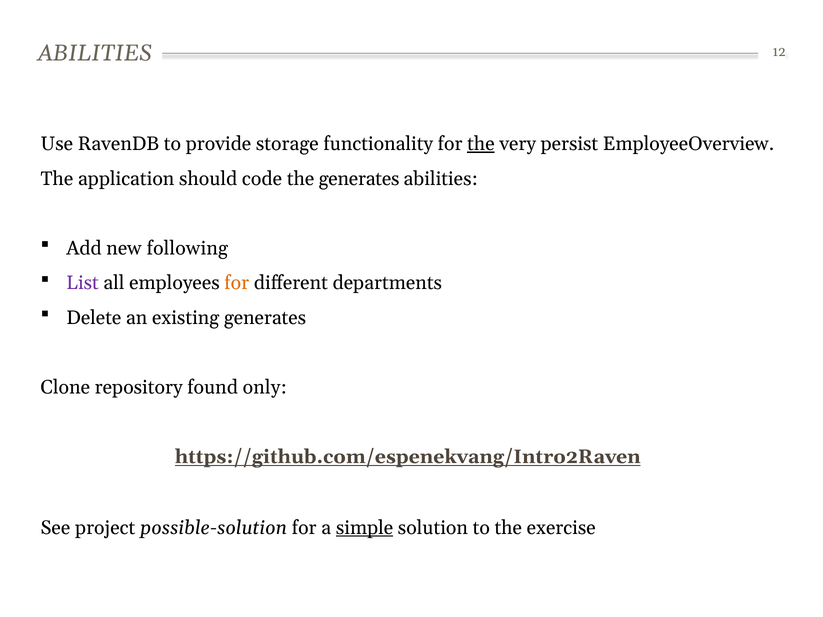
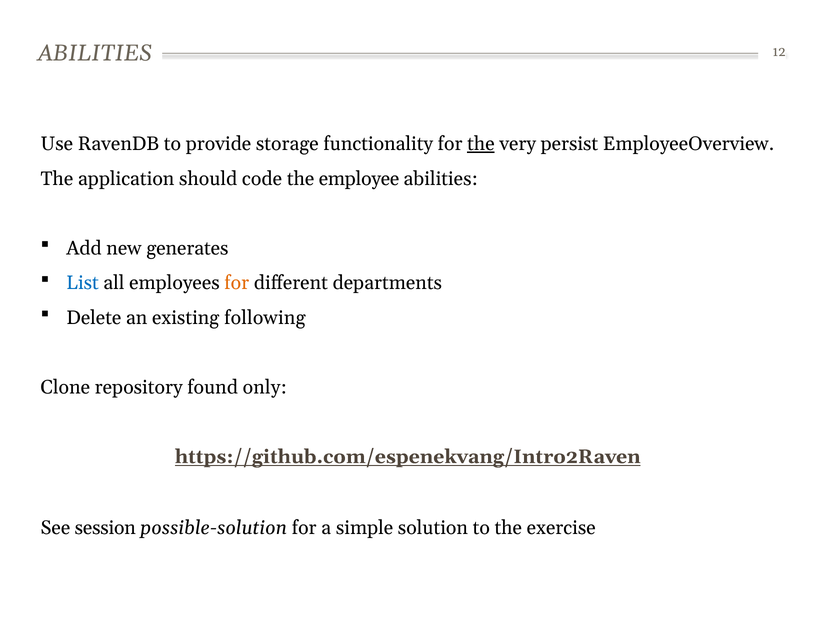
the generates: generates -> employee
following: following -> generates
List colour: purple -> blue
existing generates: generates -> following
project: project -> session
simple underline: present -> none
